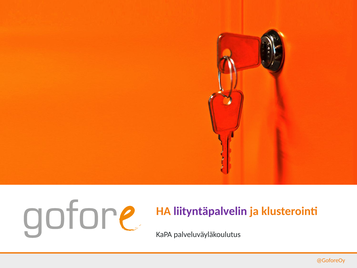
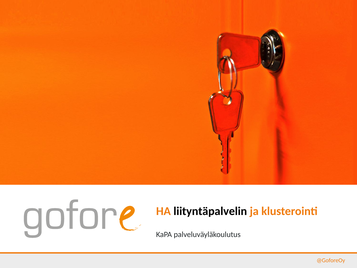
liityntäpalvelin colour: purple -> black
